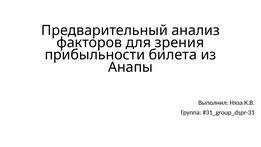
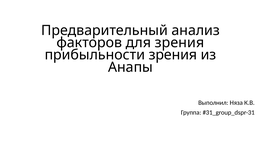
прибыльности билета: билета -> зрения
